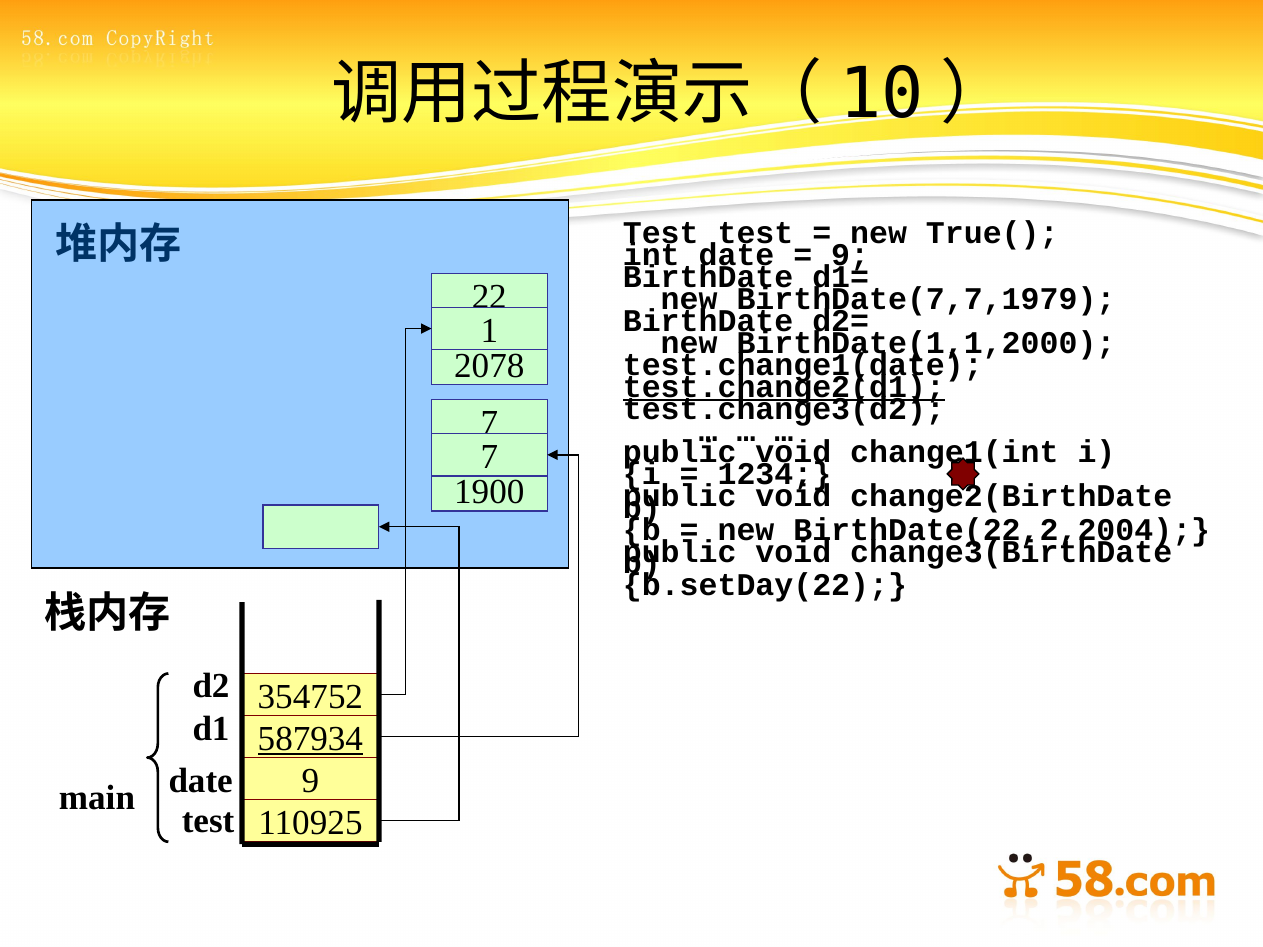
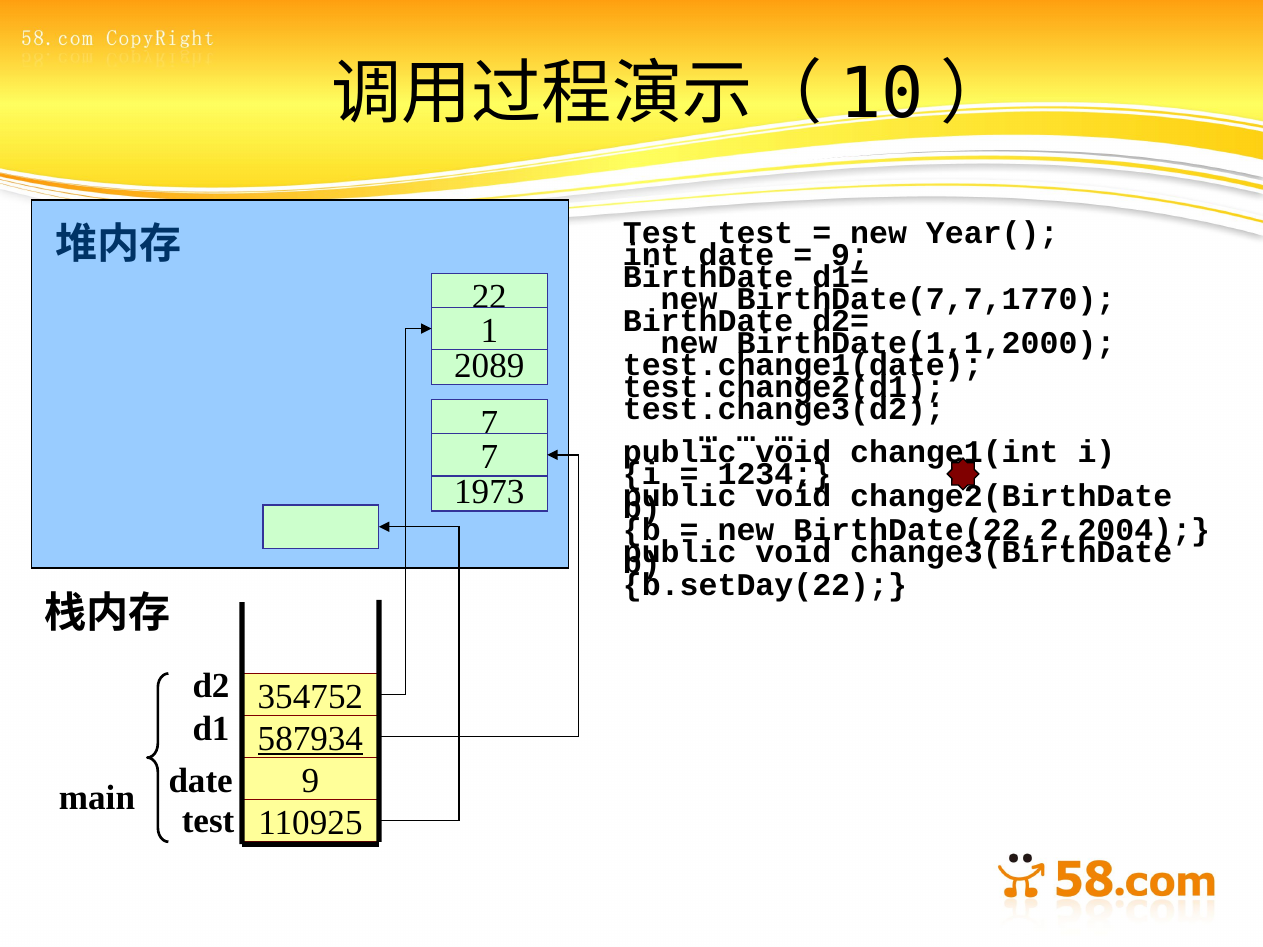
True(: True( -> Year(
BirthDate(7,7,1979: BirthDate(7,7,1979 -> BirthDate(7,7,1770
2078: 2078 -> 2089
test.change2(d1 underline: present -> none
1900: 1900 -> 1973
